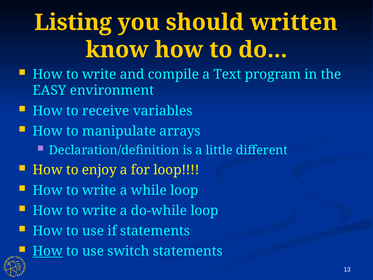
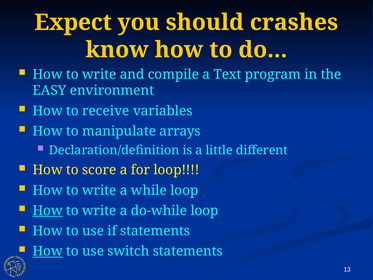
Listing: Listing -> Expect
written: written -> crashes
enjoy: enjoy -> score
How at (48, 210) underline: none -> present
